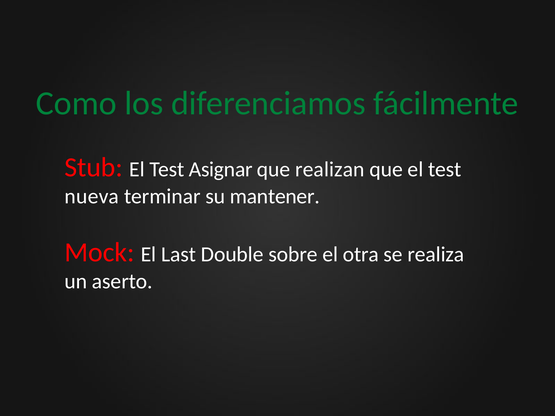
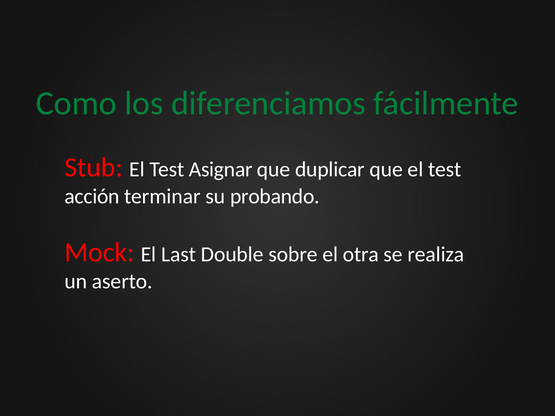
realizan: realizan -> duplicar
nueva: nueva -> acción
mantener: mantener -> probando
